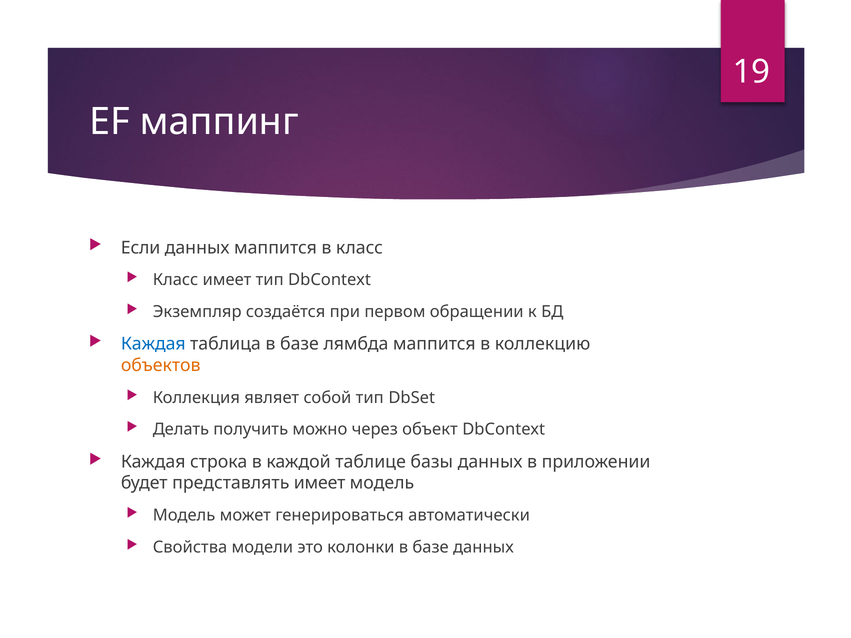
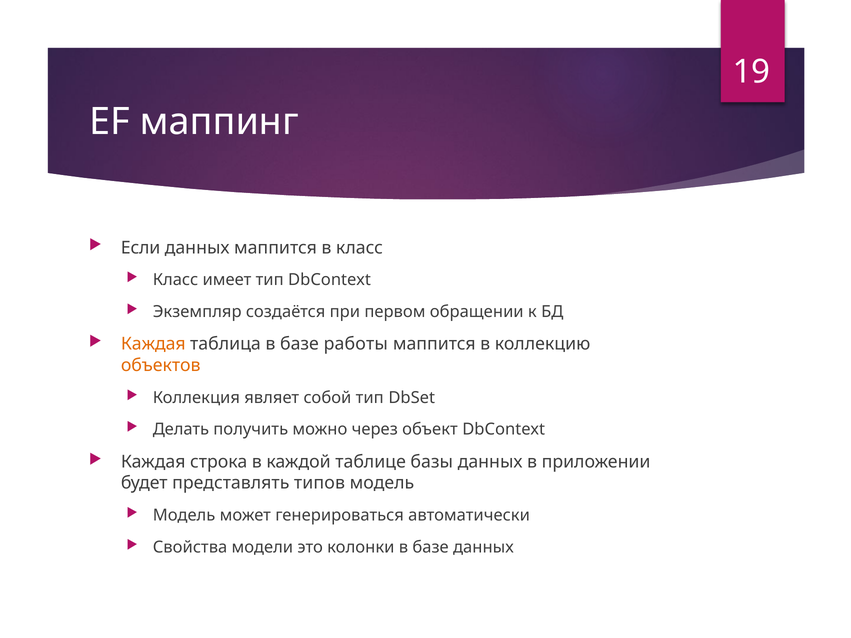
Каждая at (153, 344) colour: blue -> orange
лямбда: лямбда -> работы
представлять имеет: имеет -> типов
